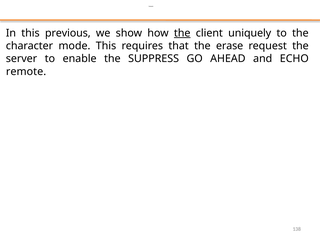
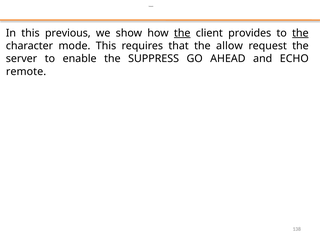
uniquely: uniquely -> provides
the at (300, 33) underline: none -> present
erase: erase -> allow
